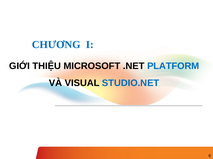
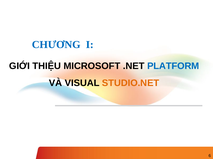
STUDIO.NET colour: blue -> orange
